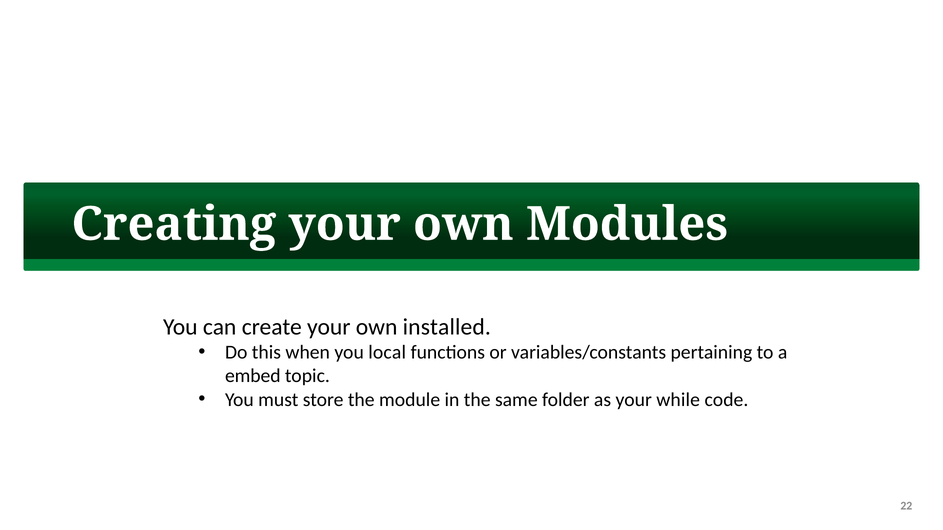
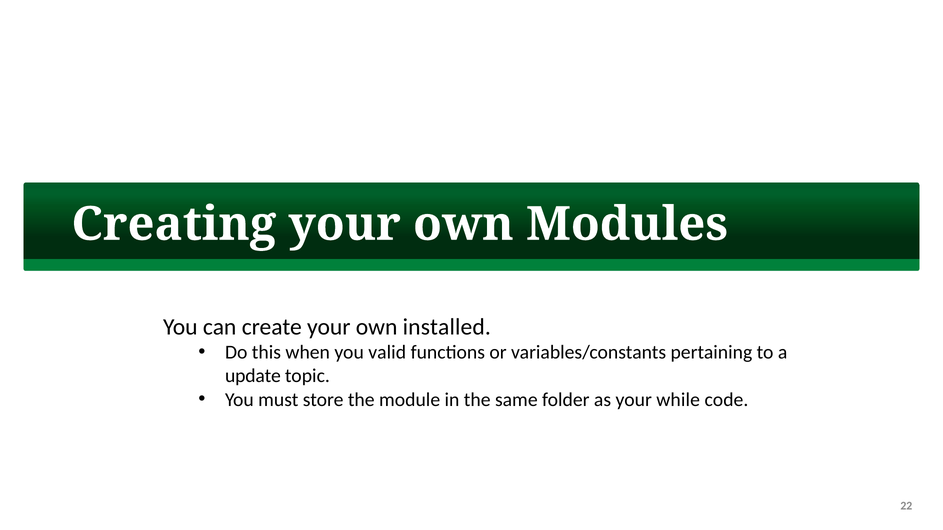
local: local -> valid
embed: embed -> update
